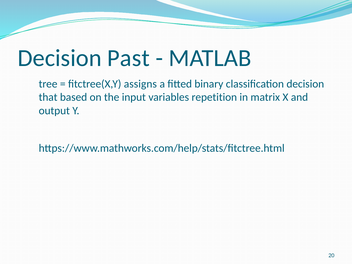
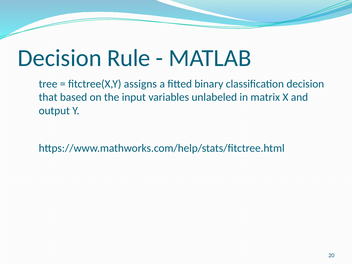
Past: Past -> Rule
repetition: repetition -> unlabeled
